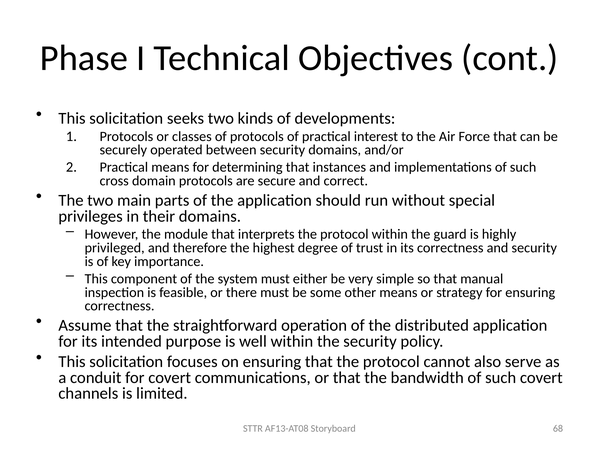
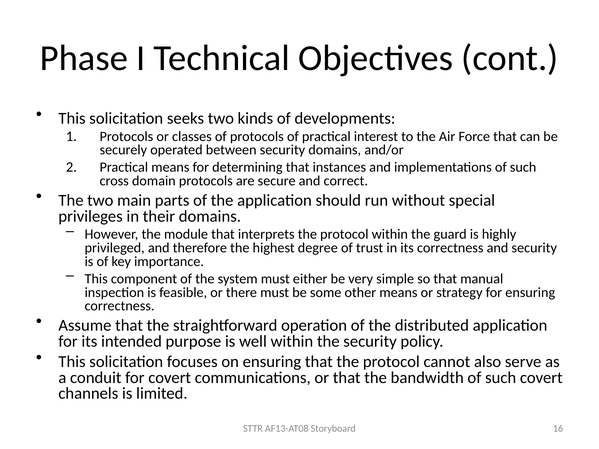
68: 68 -> 16
